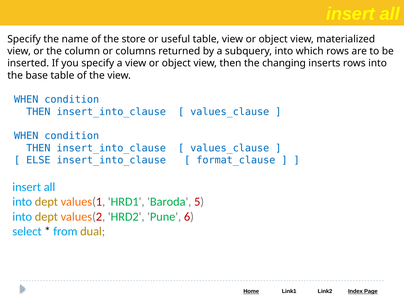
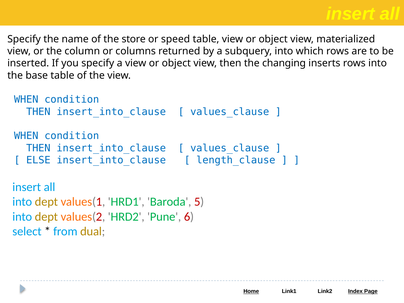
useful: useful -> speed
format_clause: format_clause -> length_clause
